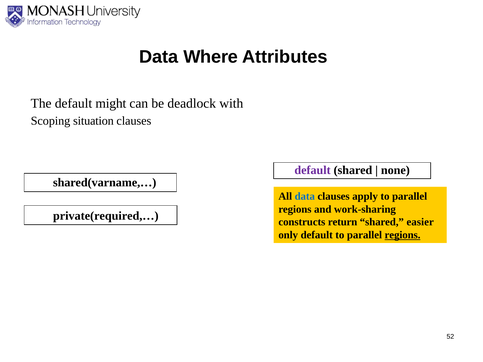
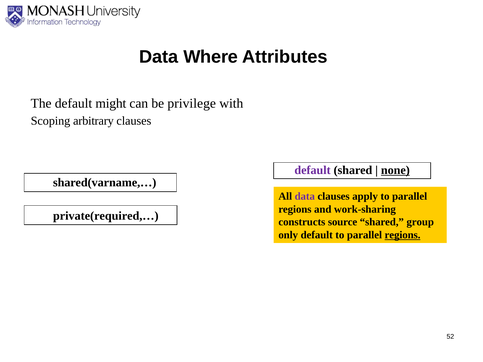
deadlock: deadlock -> privilege
situation: situation -> arbitrary
none underline: none -> present
data at (305, 196) colour: blue -> purple
return: return -> source
easier: easier -> group
